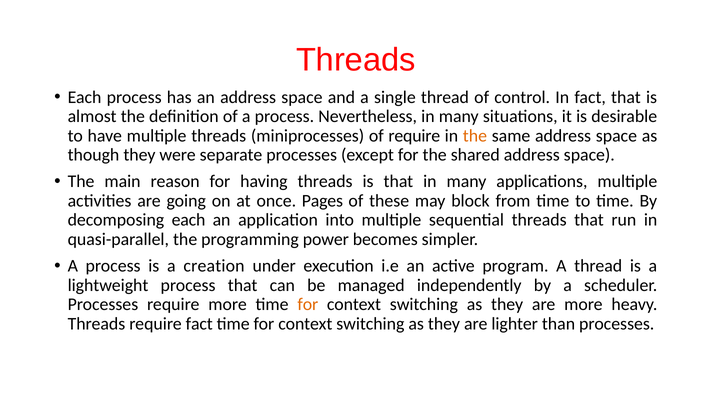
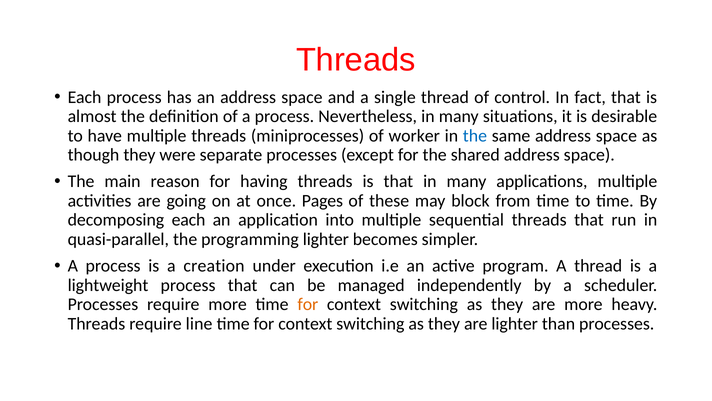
of require: require -> worker
the at (475, 135) colour: orange -> blue
programming power: power -> lighter
require fact: fact -> line
